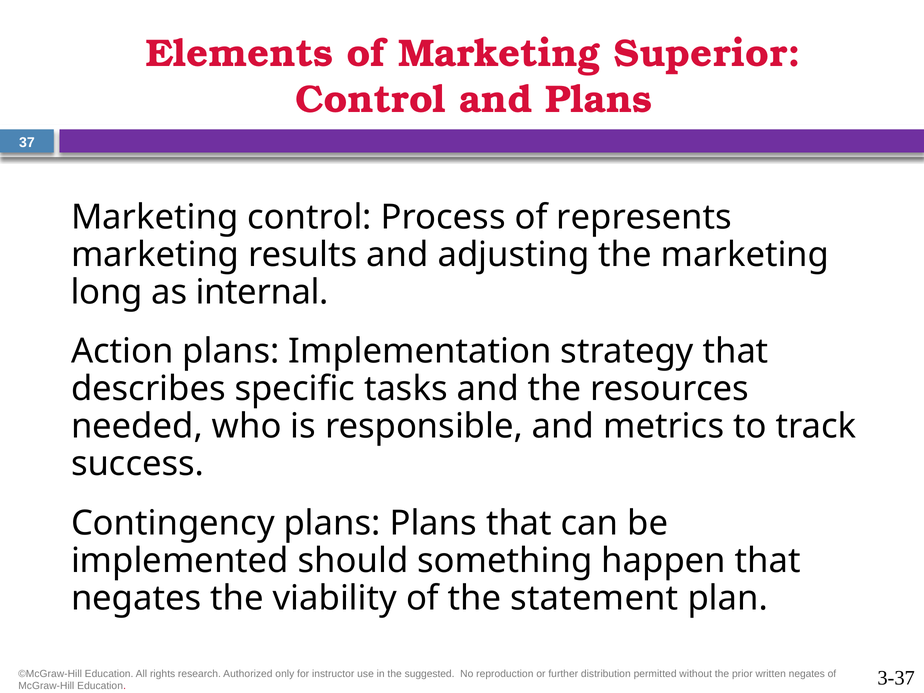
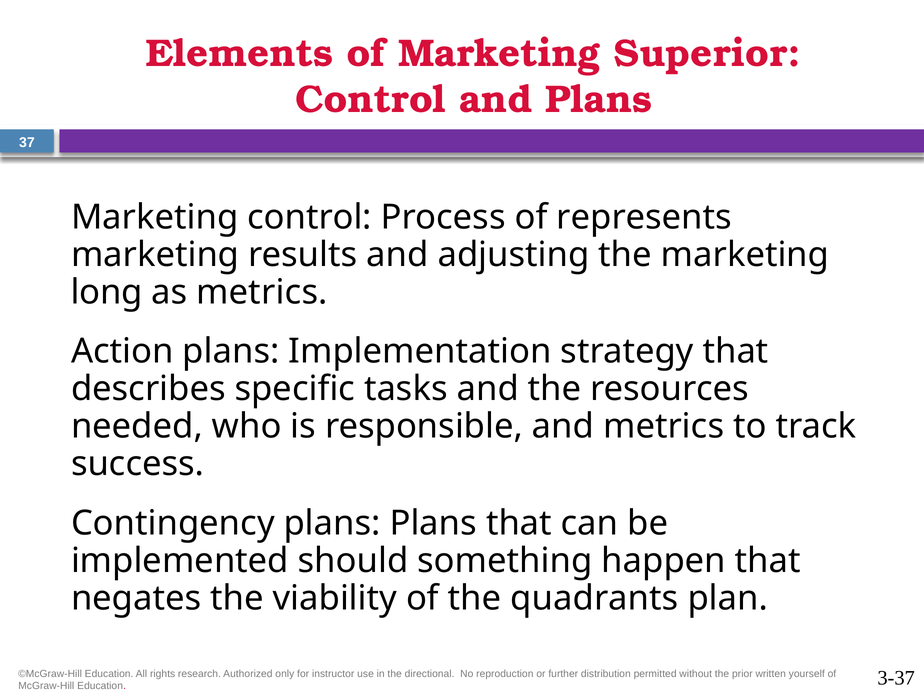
as internal: internal -> metrics
statement: statement -> quadrants
suggested: suggested -> directional
written negates: negates -> yourself
